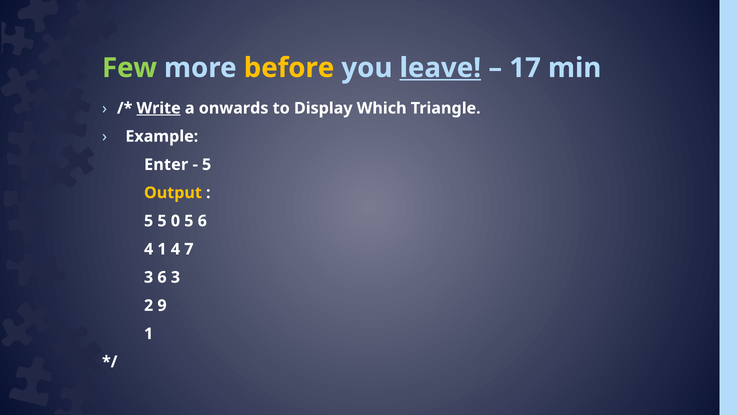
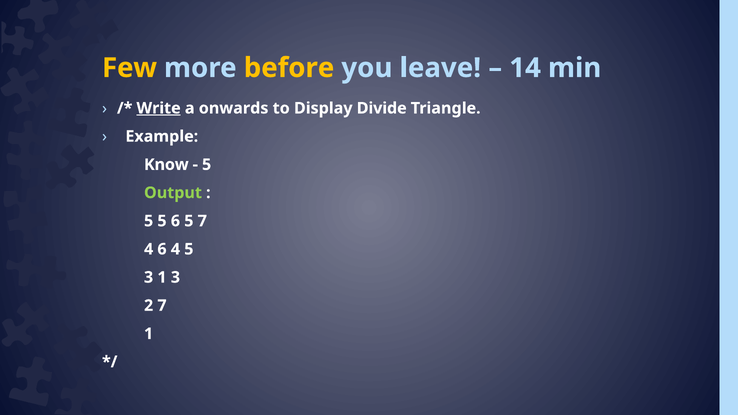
Few colour: light green -> yellow
leave underline: present -> none
17: 17 -> 14
Which: Which -> Divide
Enter: Enter -> Know
Output colour: yellow -> light green
5 0: 0 -> 6
5 6: 6 -> 7
4 1: 1 -> 6
4 7: 7 -> 5
3 6: 6 -> 1
2 9: 9 -> 7
